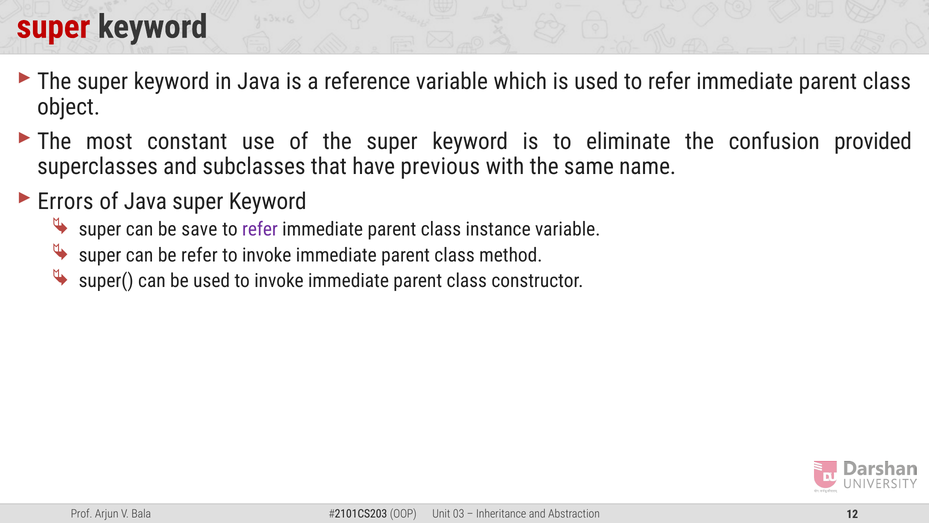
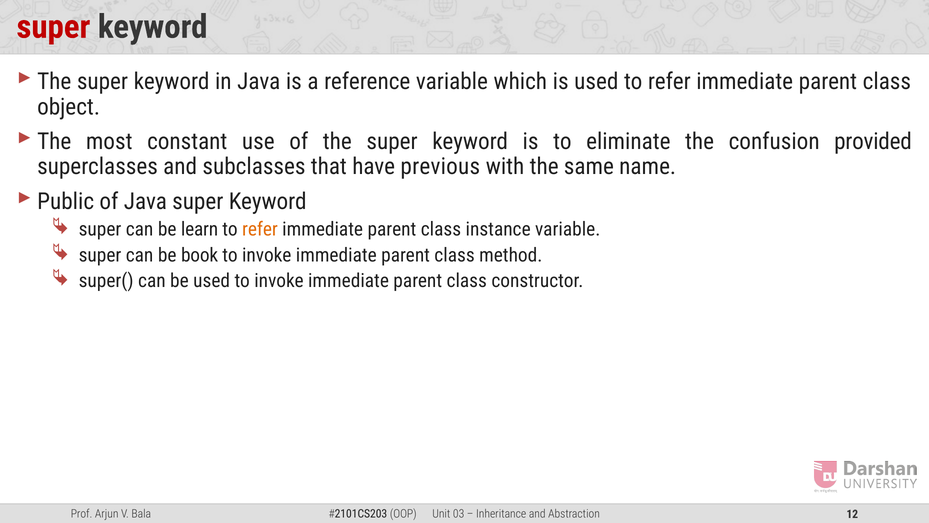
Errors: Errors -> Public
save: save -> learn
refer at (260, 229) colour: purple -> orange
be refer: refer -> book
